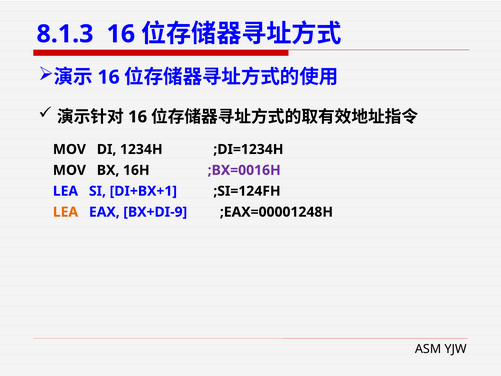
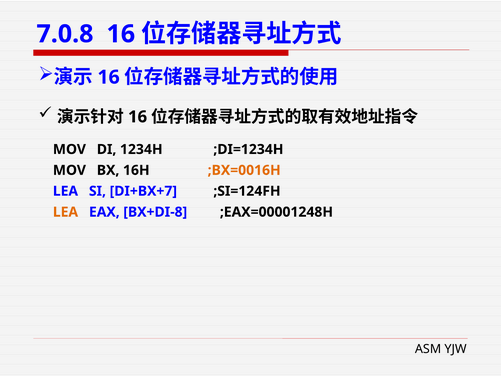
8.1.3: 8.1.3 -> 7.0.8
;BX=0016H colour: purple -> orange
DI+BX+1: DI+BX+1 -> DI+BX+7
BX+DI-9: BX+DI-9 -> BX+DI-8
